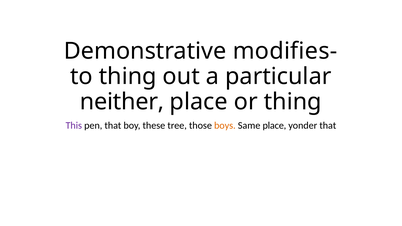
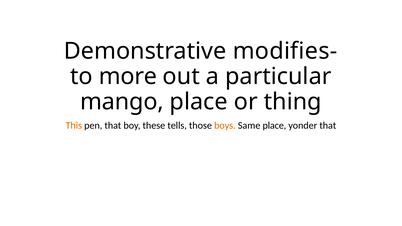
to thing: thing -> more
neither: neither -> mango
This colour: purple -> orange
tree: tree -> tells
